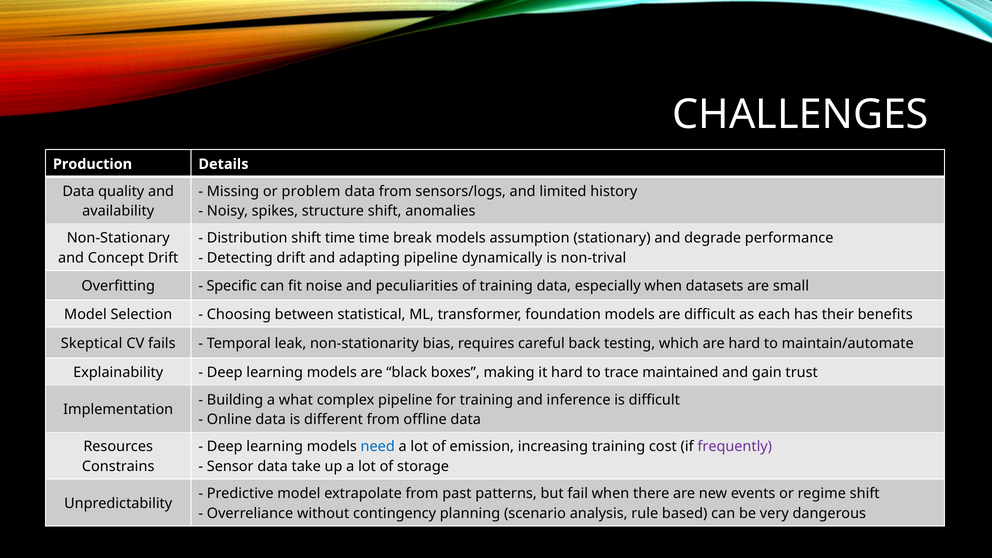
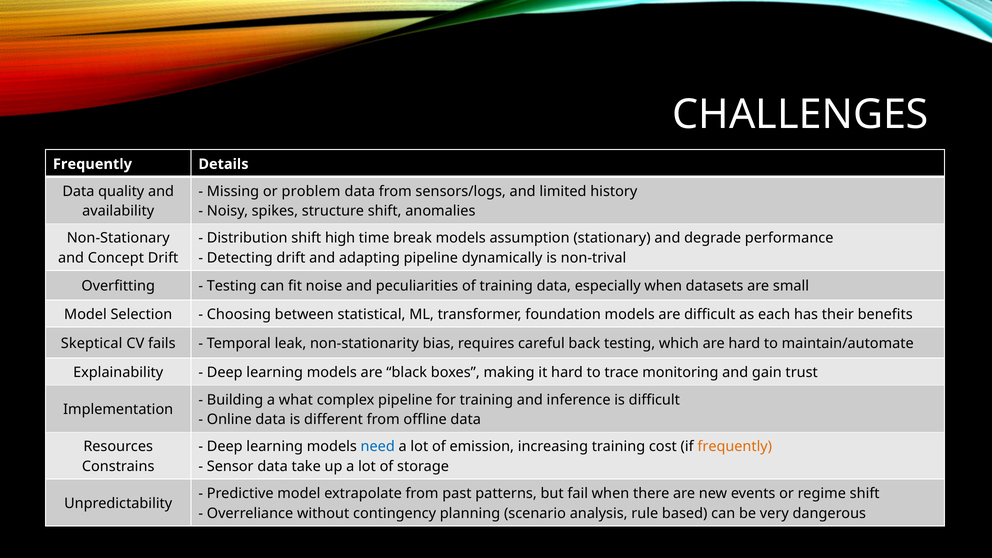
Production at (92, 164): Production -> Frequently
shift time: time -> high
Specific at (232, 286): Specific -> Testing
maintained: maintained -> monitoring
frequently at (735, 447) colour: purple -> orange
